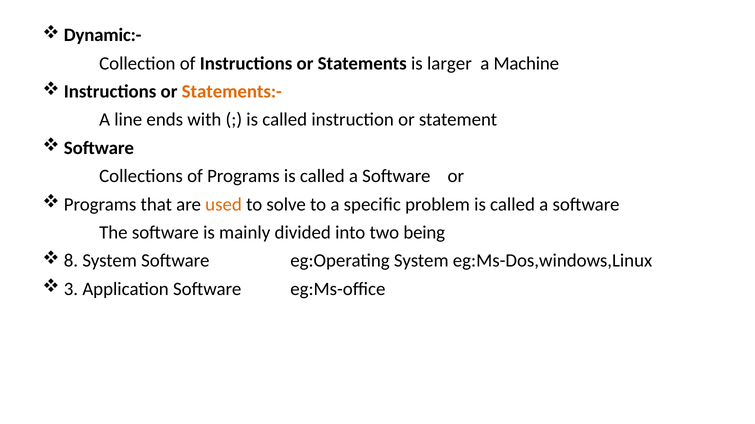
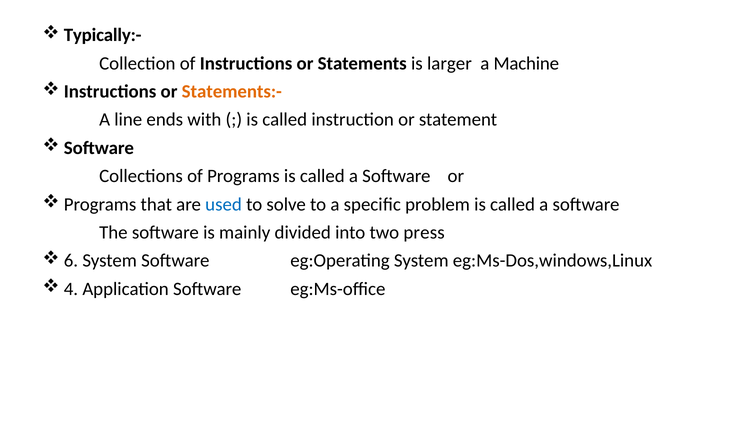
Dynamic:-: Dynamic:- -> Typically:-
used colour: orange -> blue
being: being -> press
8: 8 -> 6
3: 3 -> 4
